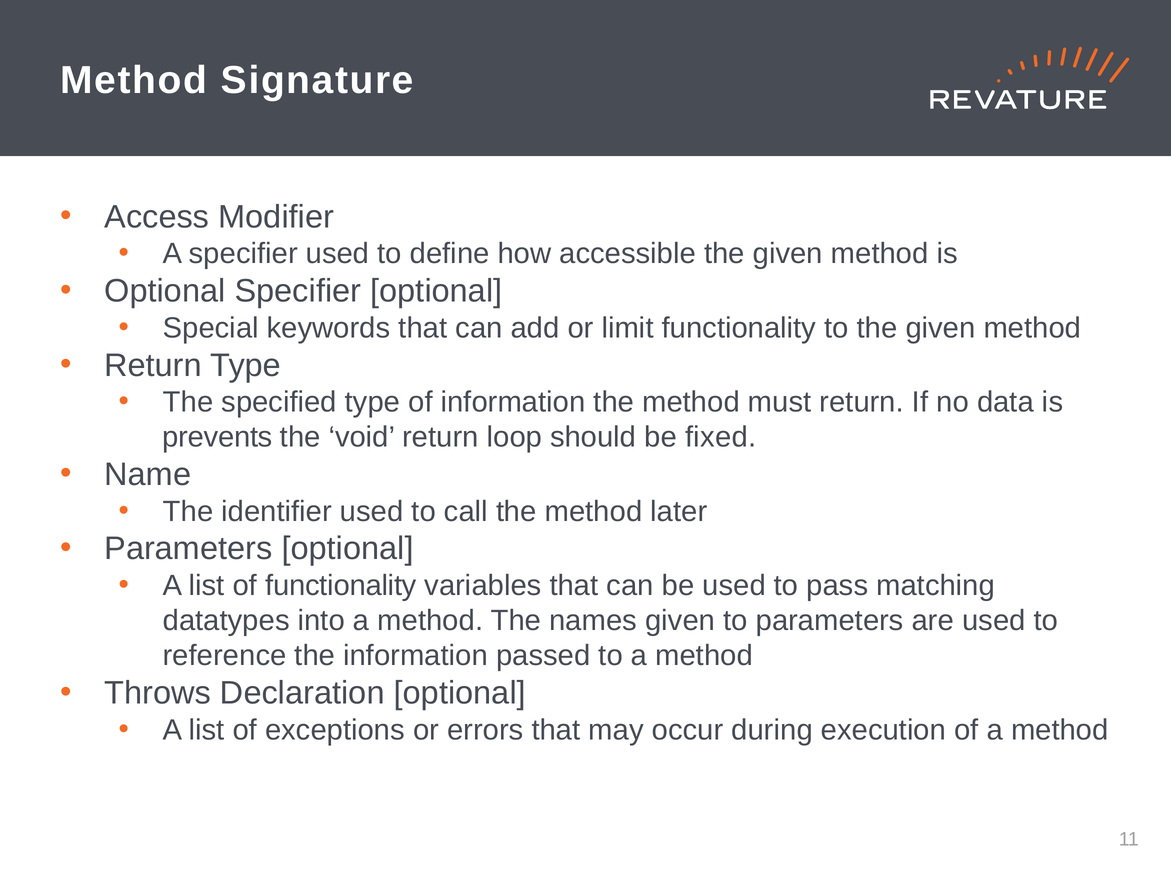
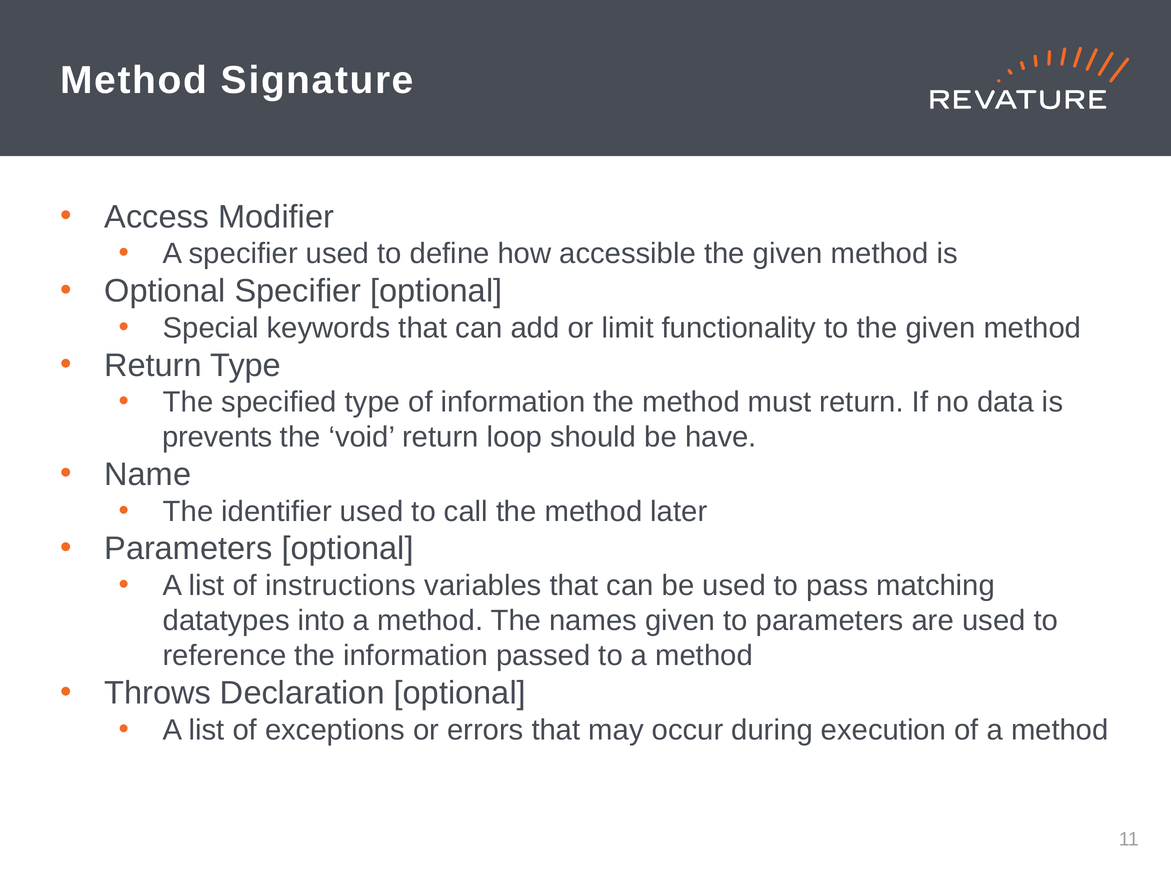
fixed: fixed -> have
of functionality: functionality -> instructions
